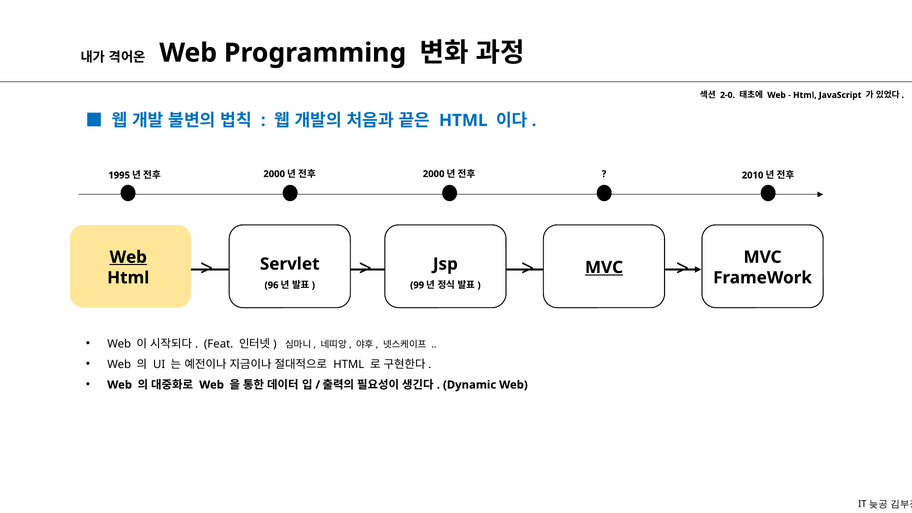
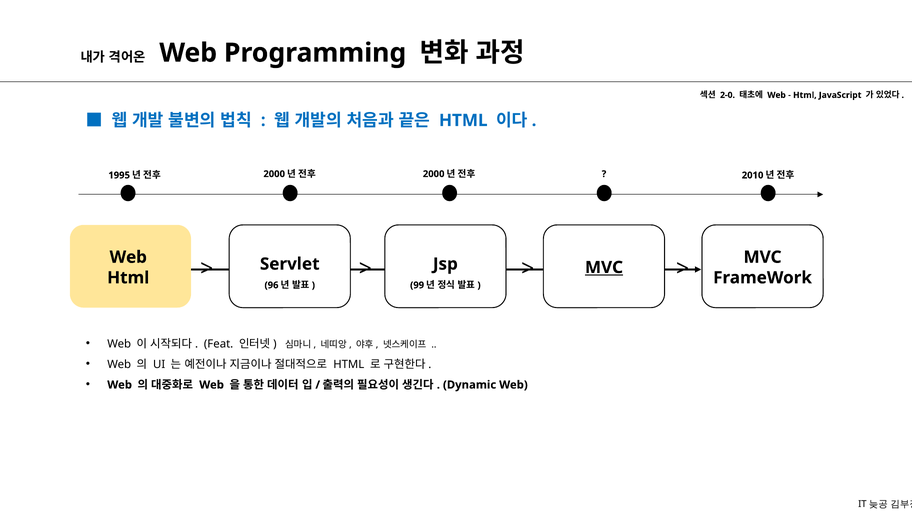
Web at (128, 257) underline: present -> none
